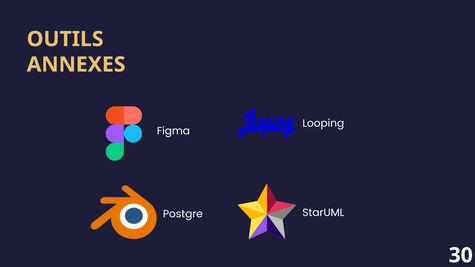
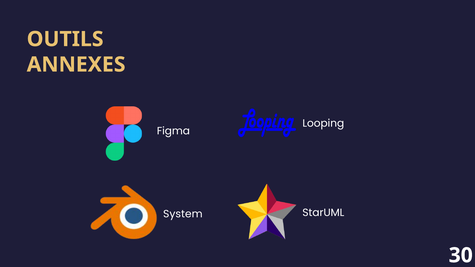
Postgre: Postgre -> System
